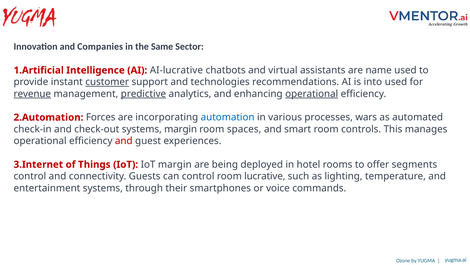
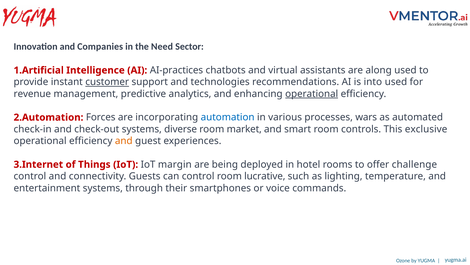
Same: Same -> Need
AI-lucrative: AI-lucrative -> AI-practices
name: name -> along
revenue underline: present -> none
predictive underline: present -> none
systems margin: margin -> diverse
spaces: spaces -> market
manages: manages -> exclusive
and at (124, 141) colour: red -> orange
segments: segments -> challenge
